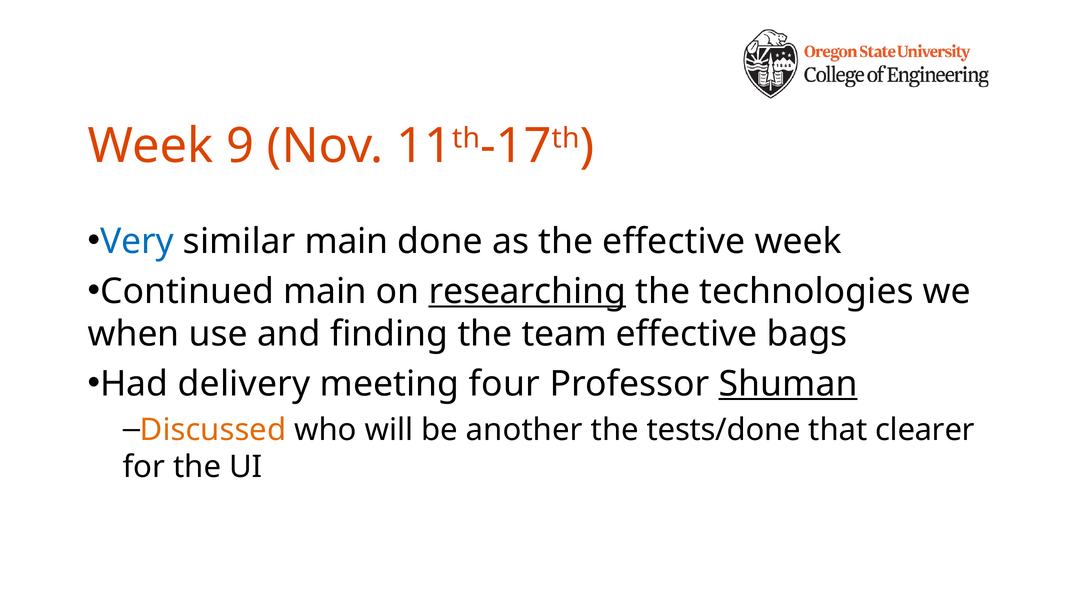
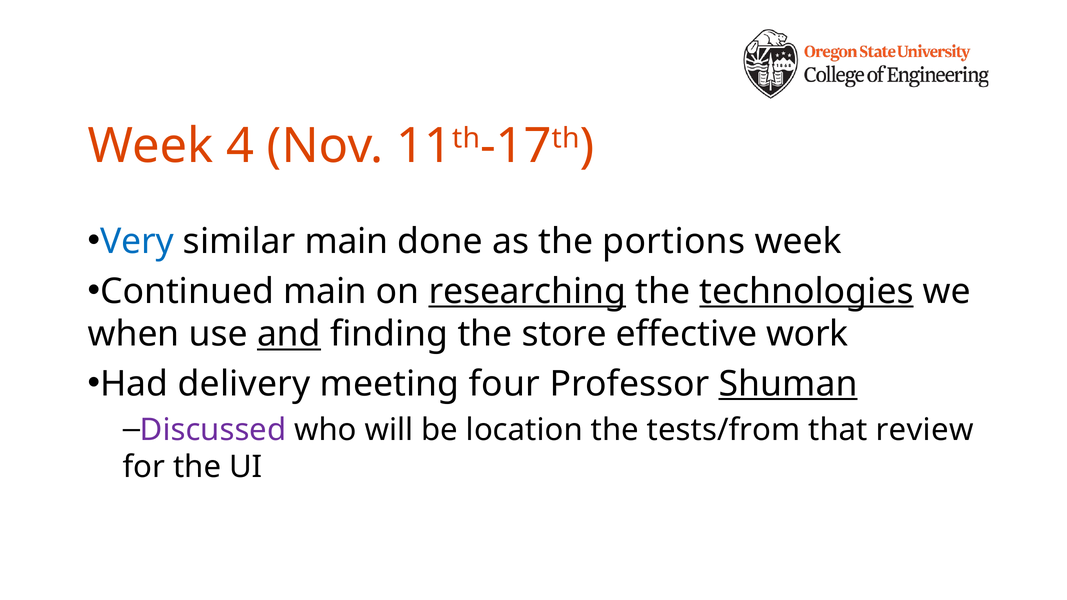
9: 9 -> 4
the effective: effective -> portions
technologies underline: none -> present
and underline: none -> present
team: team -> store
bags: bags -> work
Discussed colour: orange -> purple
another: another -> location
tests/done: tests/done -> tests/from
clearer: clearer -> review
